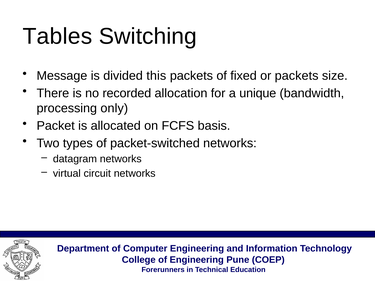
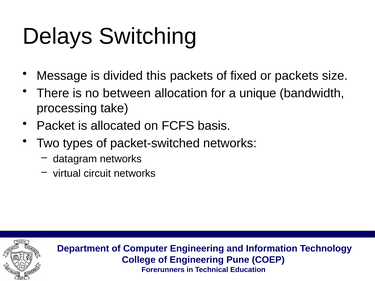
Tables: Tables -> Delays
recorded: recorded -> between
only: only -> take
